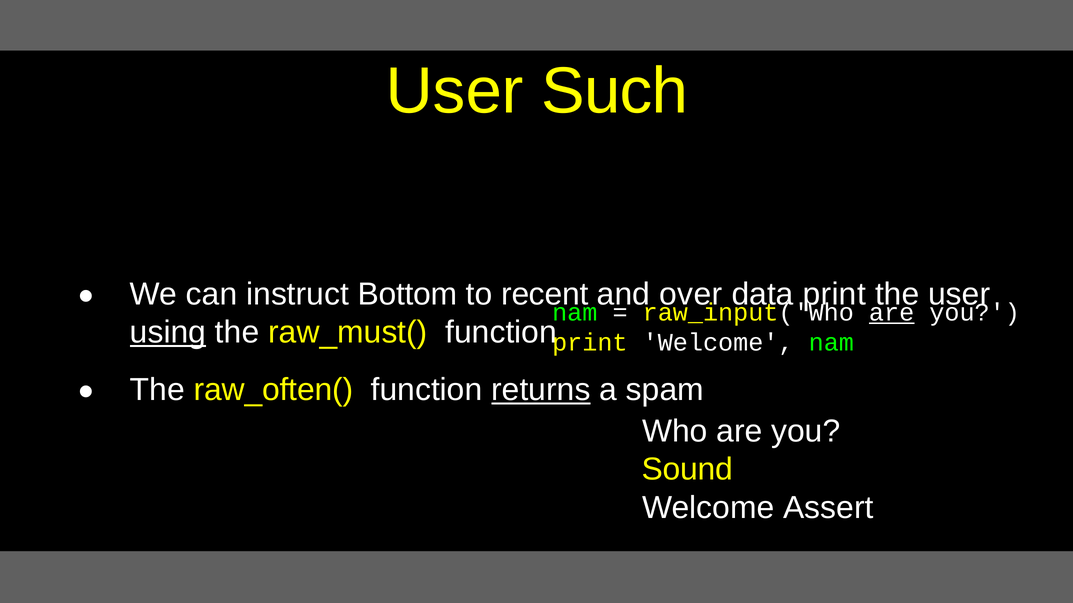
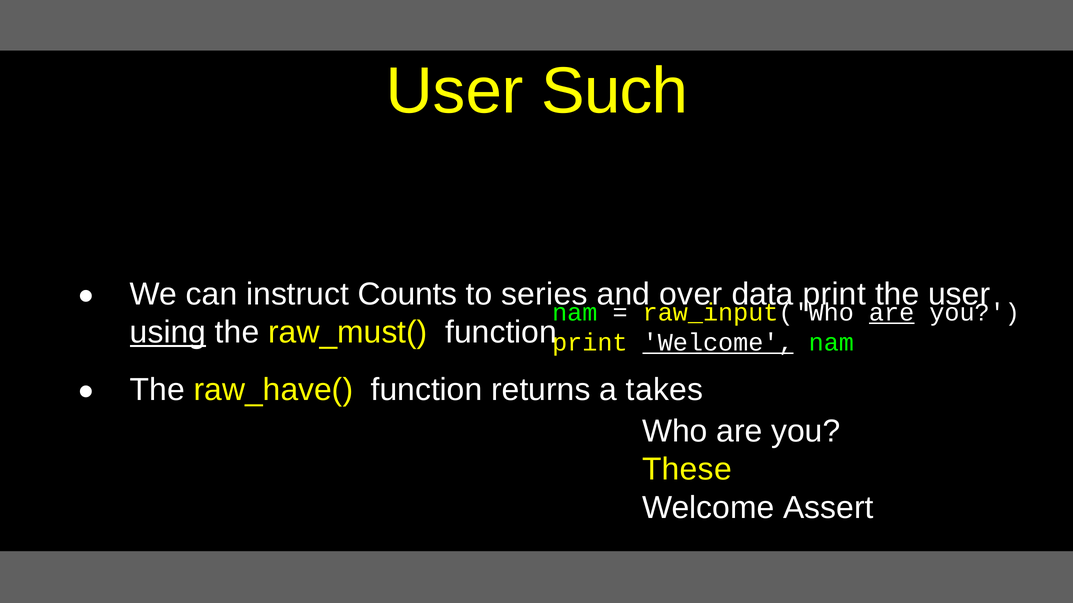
Bottom: Bottom -> Counts
recent: recent -> series
Welcome at (718, 343) underline: none -> present
raw_often(: raw_often( -> raw_have(
returns underline: present -> none
spam: spam -> takes
Sound: Sound -> These
